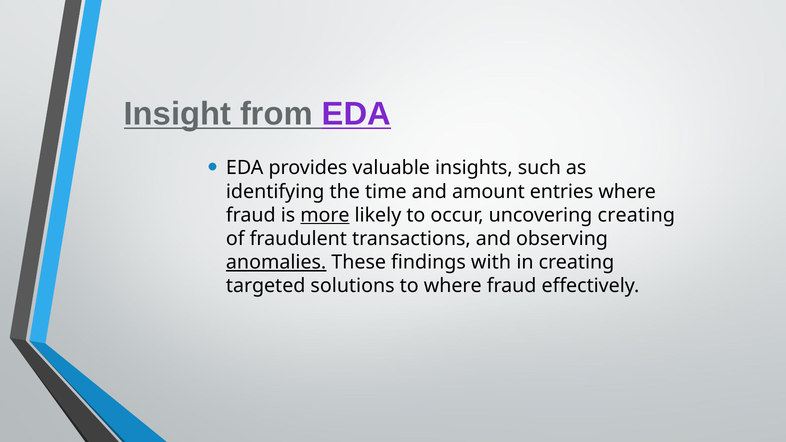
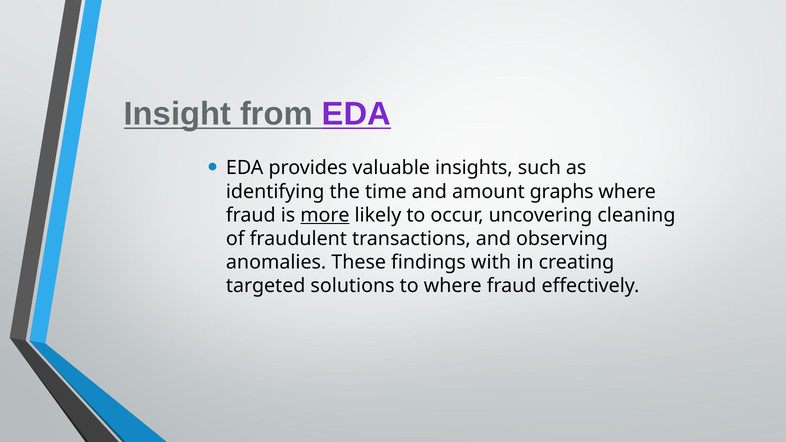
entries: entries -> graphs
uncovering creating: creating -> cleaning
anomalies underline: present -> none
